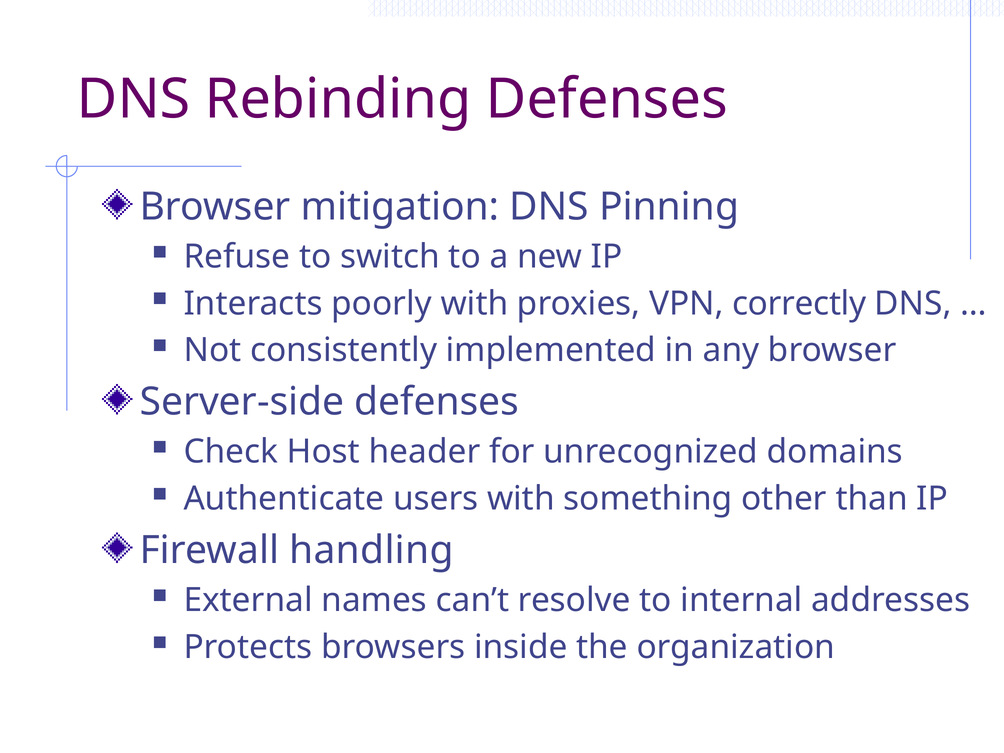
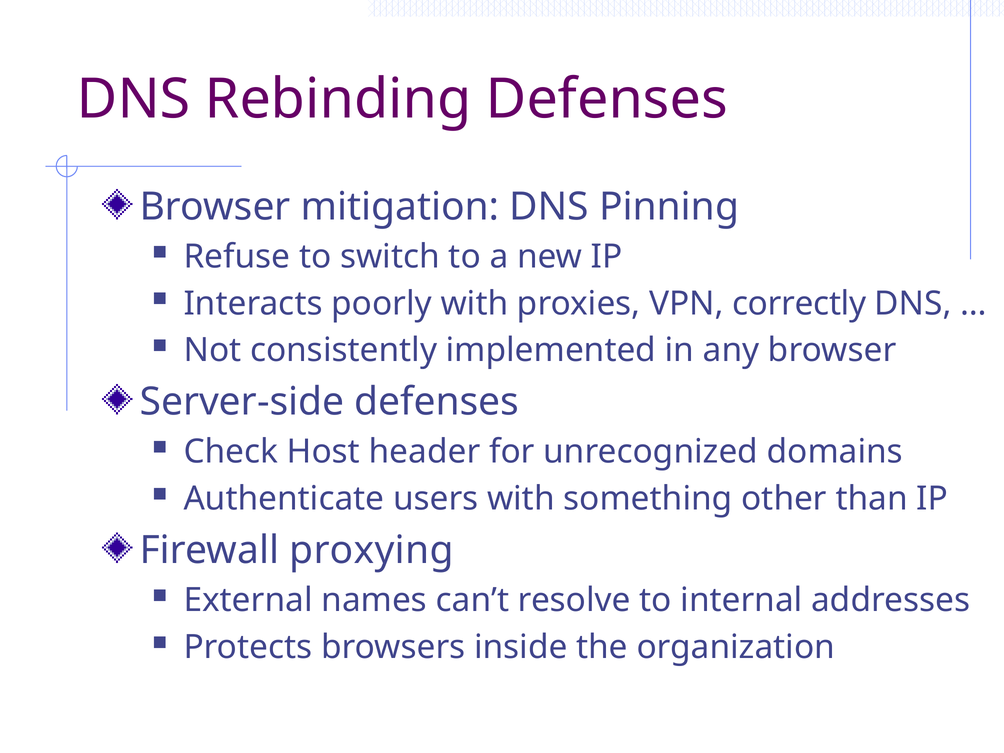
handling: handling -> proxying
